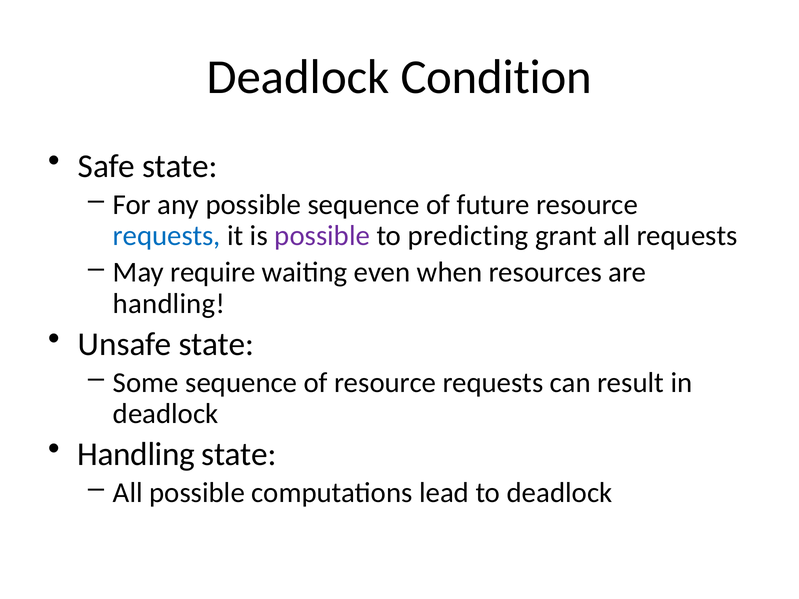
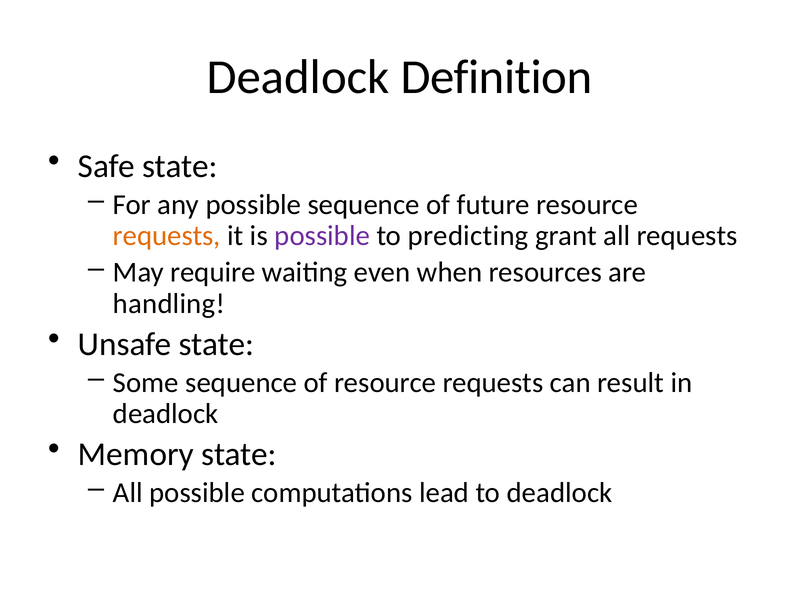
Condition: Condition -> Definition
requests at (167, 236) colour: blue -> orange
Handling at (136, 454): Handling -> Memory
